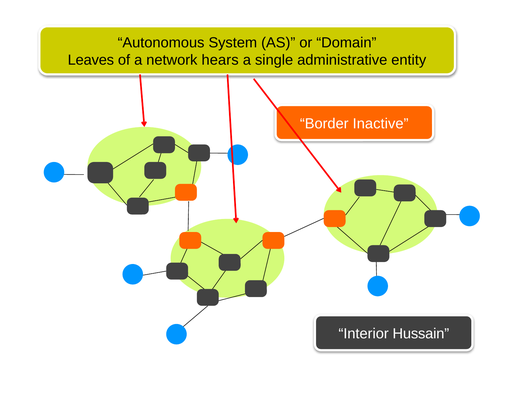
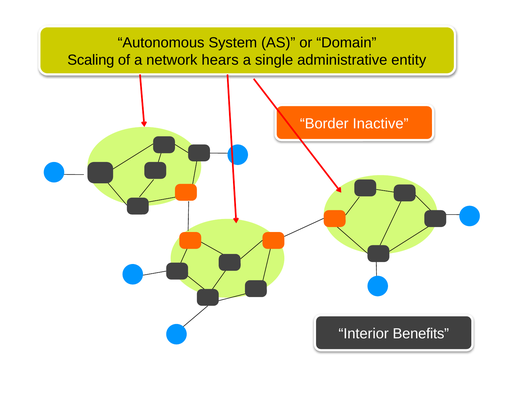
Leaves: Leaves -> Scaling
Hussain: Hussain -> Benefits
